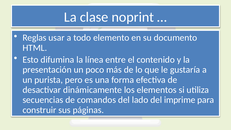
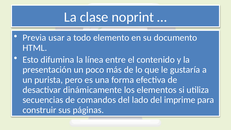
Reglas: Reglas -> Previa
